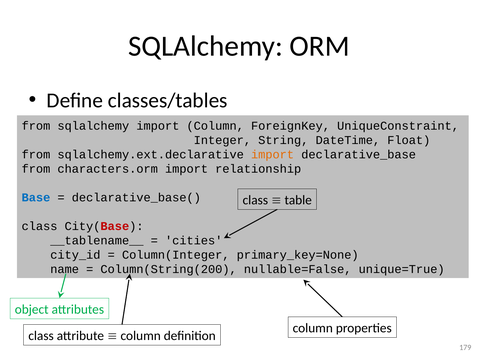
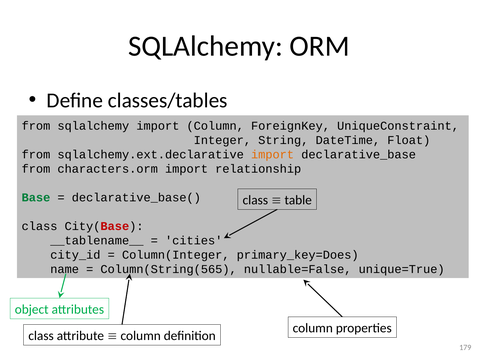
Base colour: blue -> green
primary_key=None: primary_key=None -> primary_key=Does
Column(String(200: Column(String(200 -> Column(String(565
